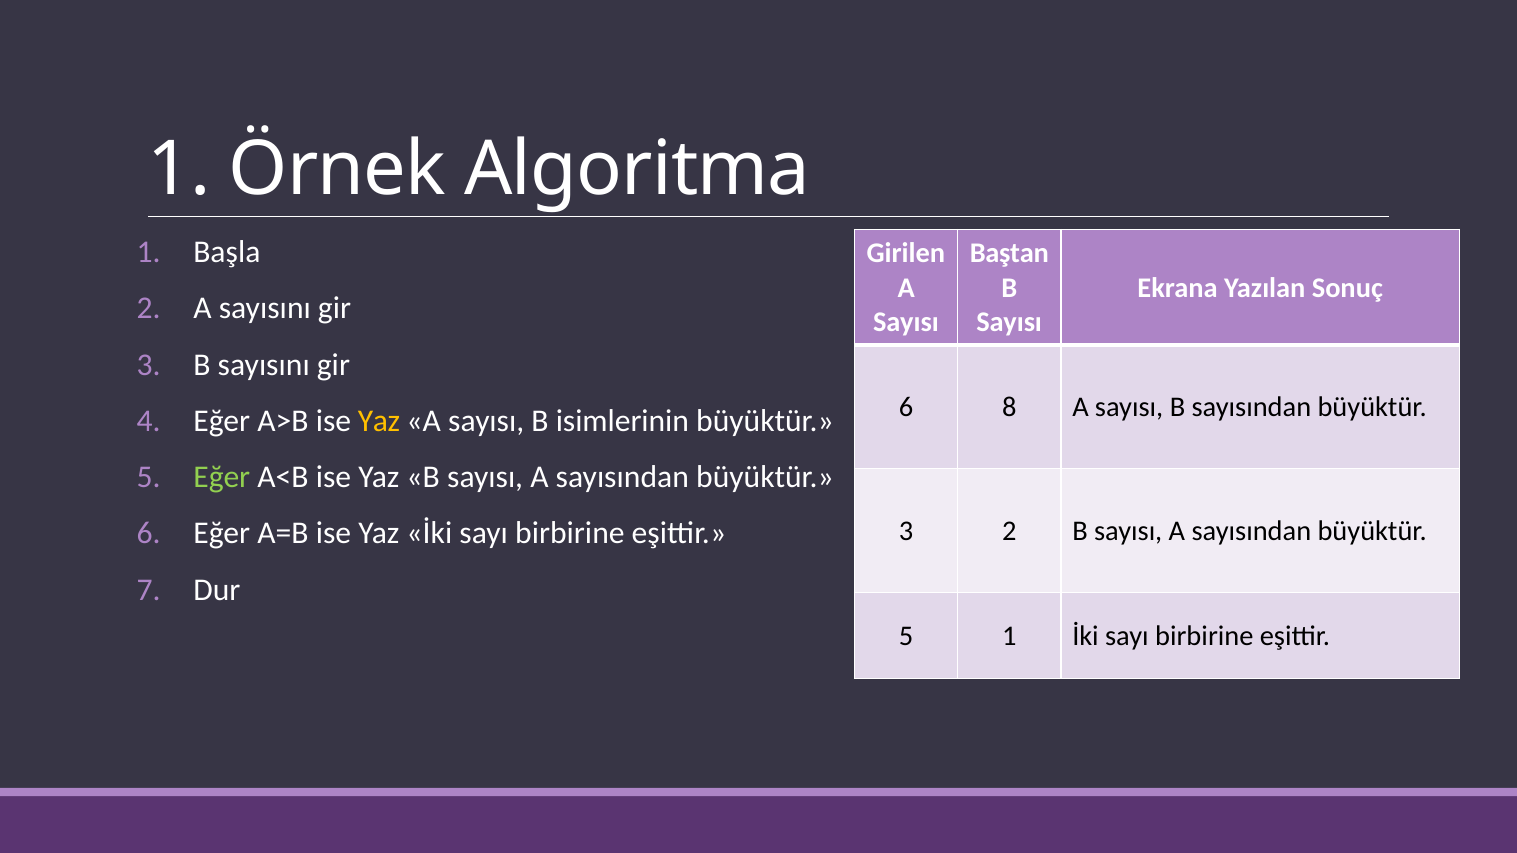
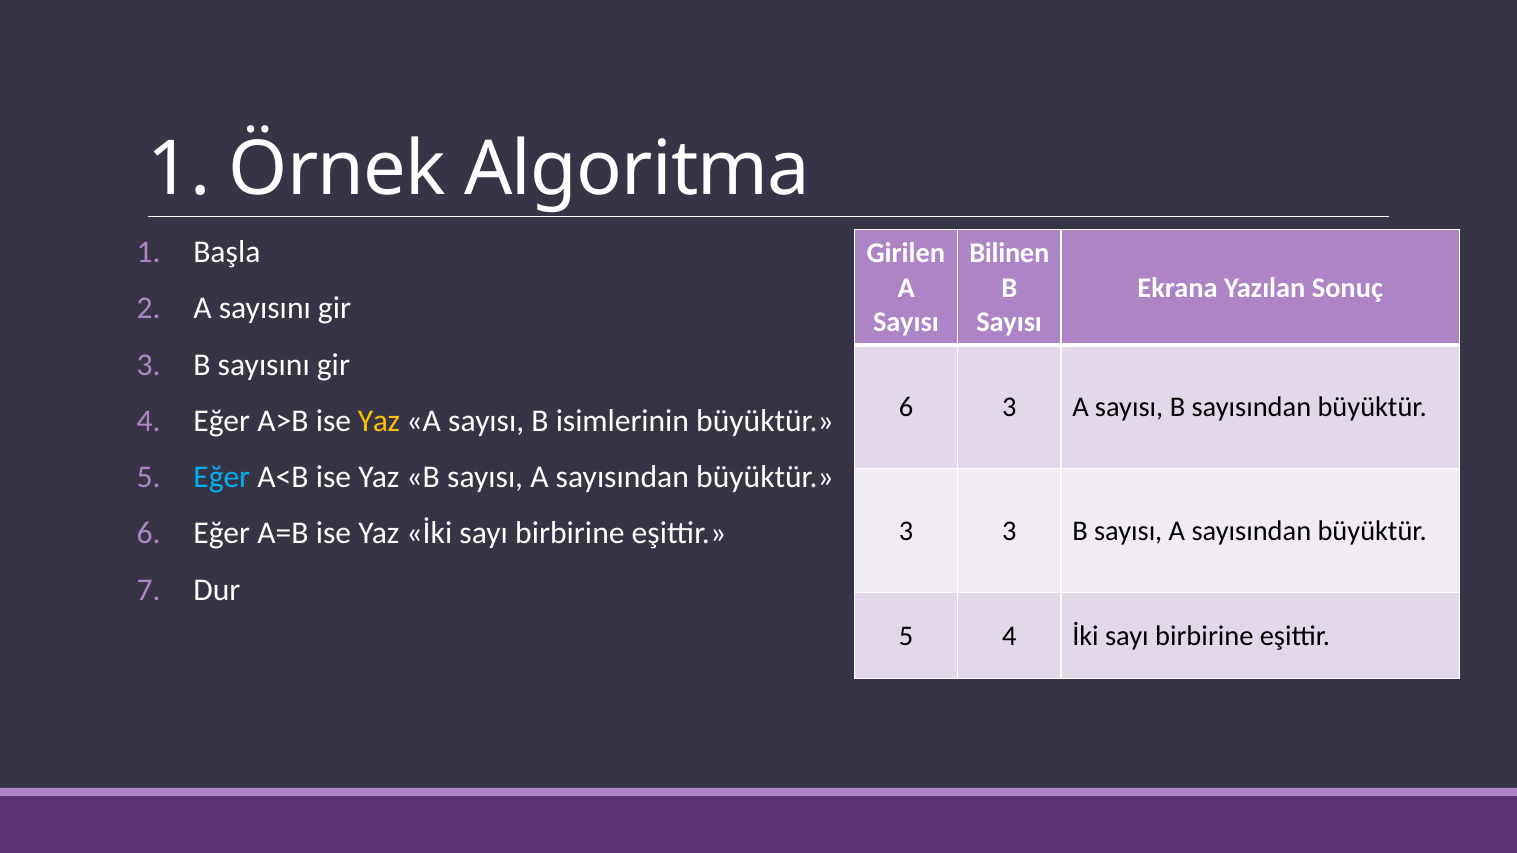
Baştan: Baştan -> Bilinen
6 8: 8 -> 3
Eğer at (222, 477) colour: light green -> light blue
3 2: 2 -> 3
5 1: 1 -> 4
